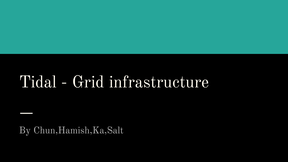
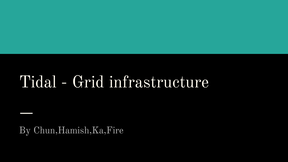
Chun,Hamish,Ka,Salt: Chun,Hamish,Ka,Salt -> Chun,Hamish,Ka,Fire
